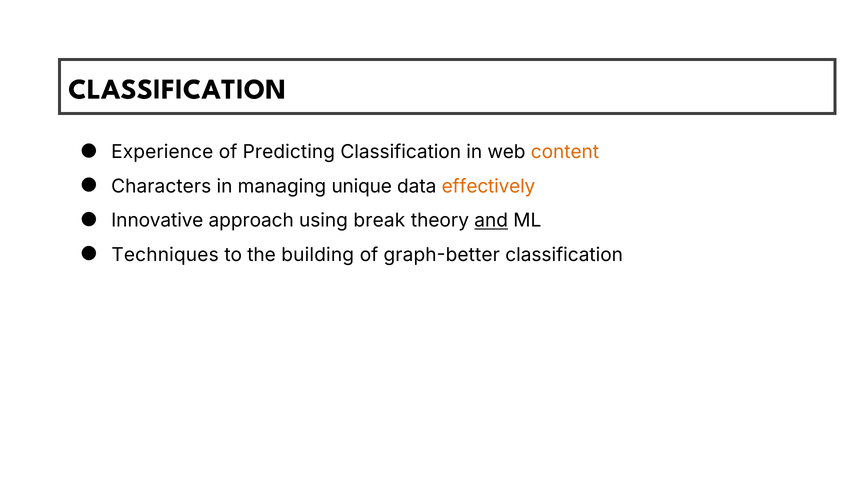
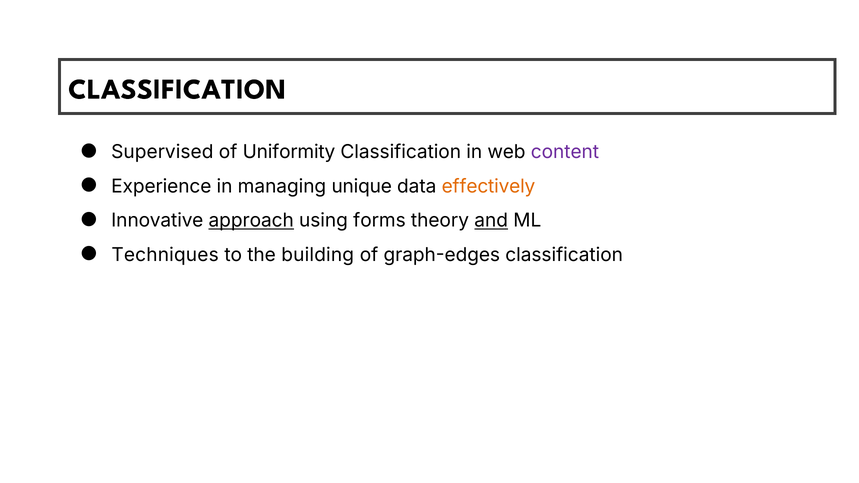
Experience: Experience -> Supervised
Predicting: Predicting -> Uniformity
content colour: orange -> purple
Characters: Characters -> Experience
approach underline: none -> present
break: break -> forms
graph-better: graph-better -> graph-edges
